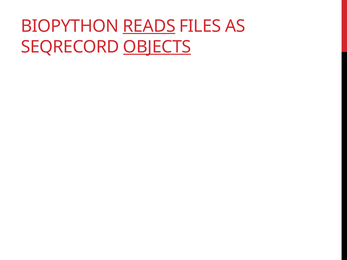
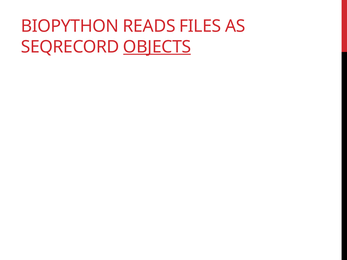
READS underline: present -> none
